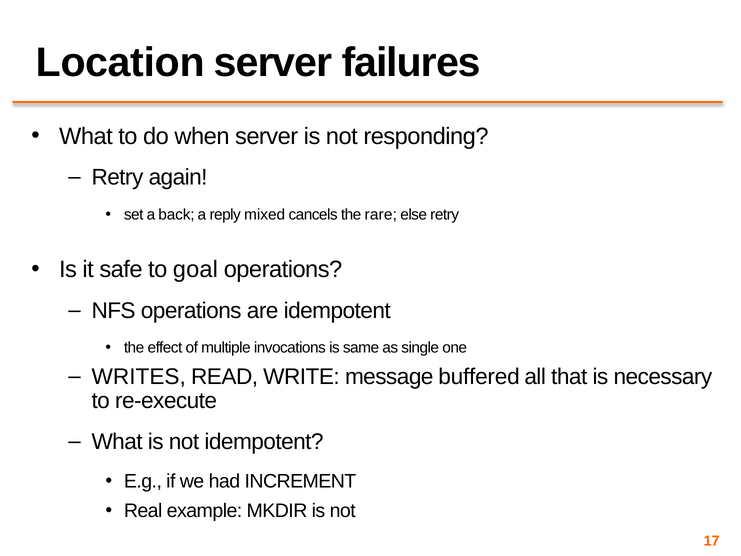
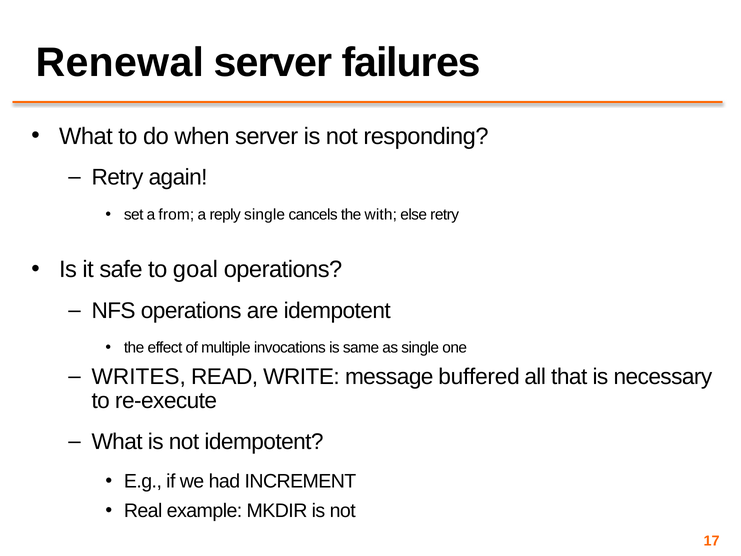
Location: Location -> Renewal
back: back -> from
reply mixed: mixed -> single
rare: rare -> with
